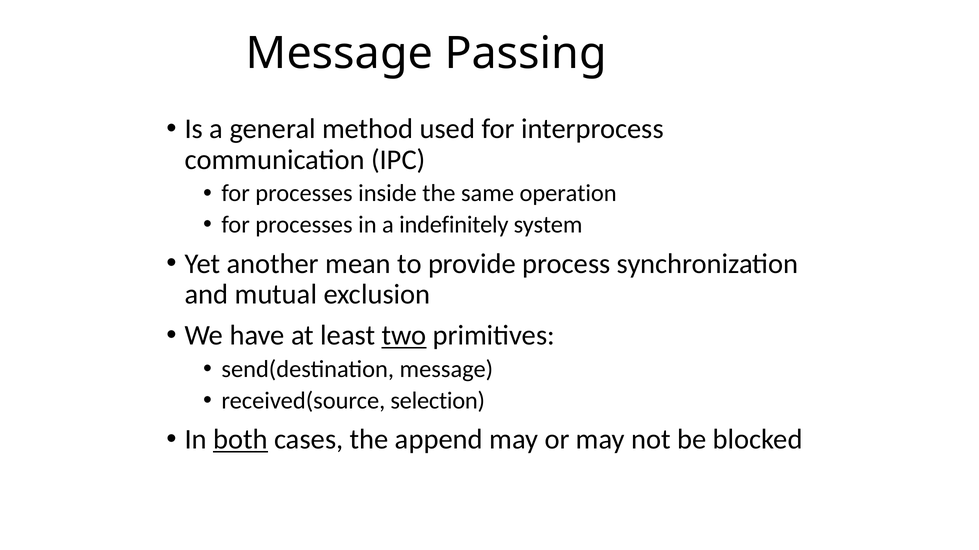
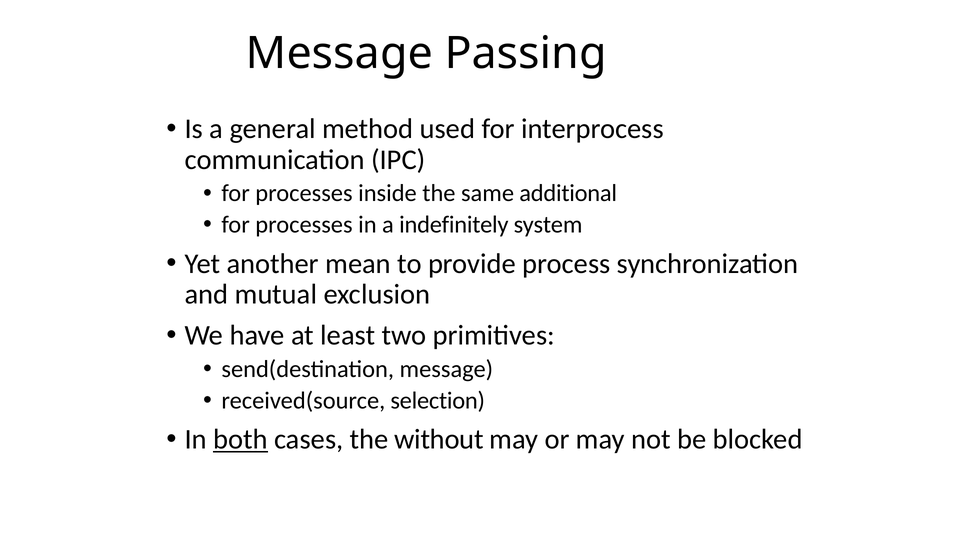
operation: operation -> additional
two underline: present -> none
append: append -> without
